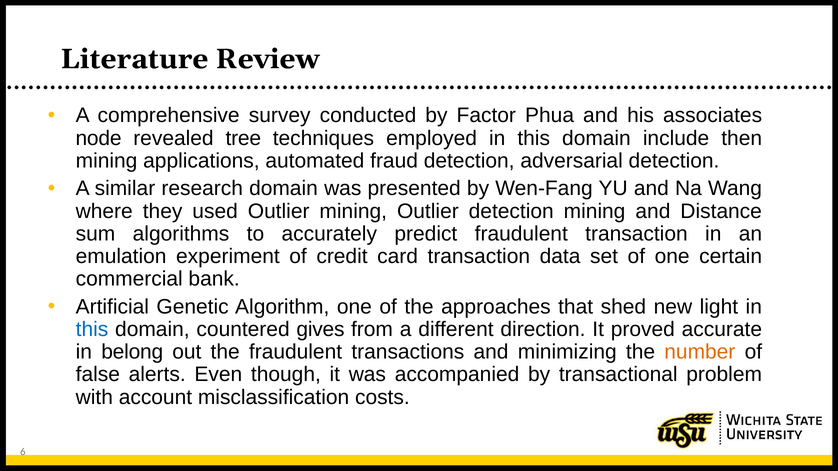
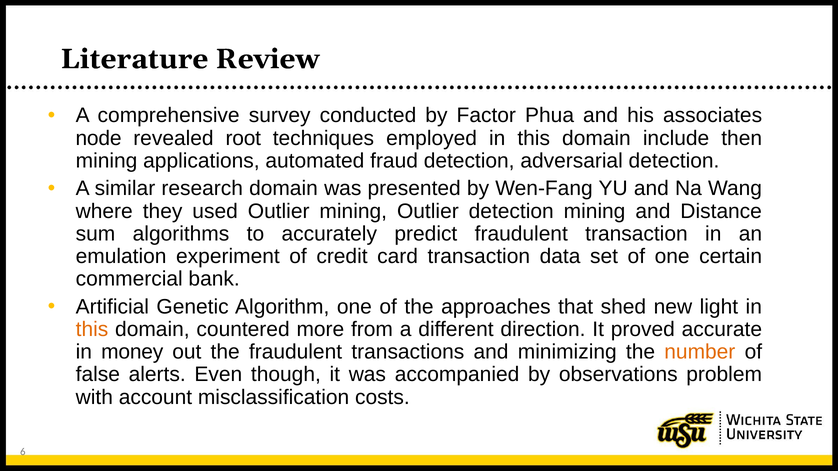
tree: tree -> root
this at (92, 330) colour: blue -> orange
gives: gives -> more
belong: belong -> money
transactional: transactional -> observations
